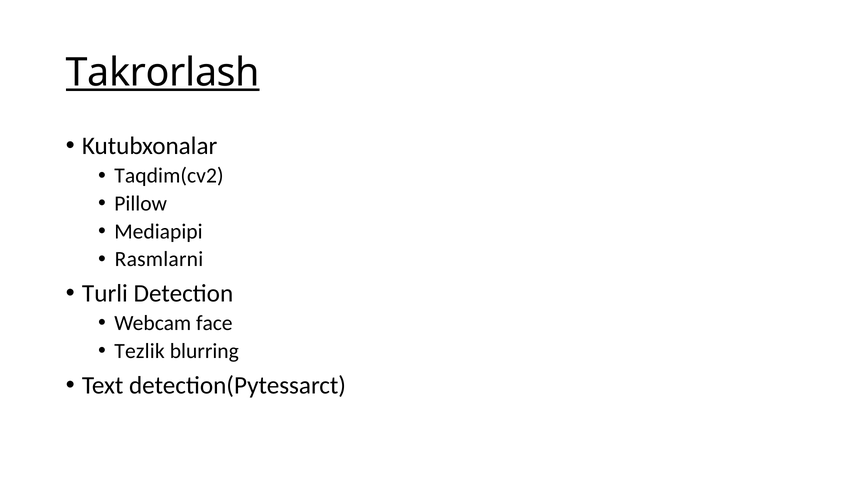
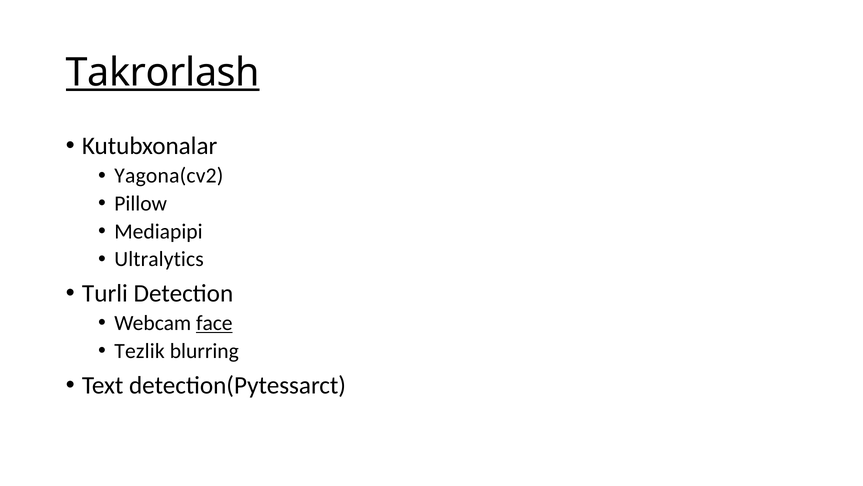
Taqdim(cv2: Taqdim(cv2 -> Yagona(cv2
Rasmlarni: Rasmlarni -> Ultralytics
face underline: none -> present
